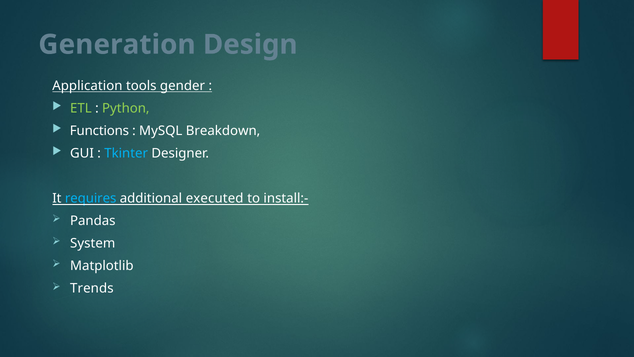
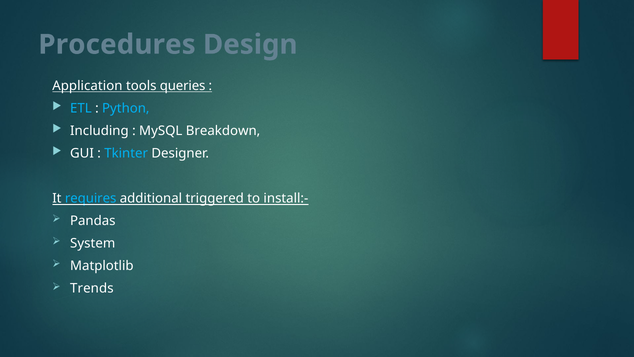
Generation: Generation -> Procedures
gender: gender -> queries
ETL colour: light green -> light blue
Python colour: light green -> light blue
Functions: Functions -> Including
executed: executed -> triggered
